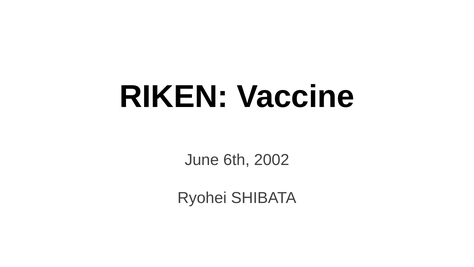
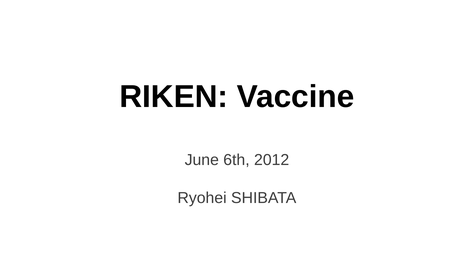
2002: 2002 -> 2012
